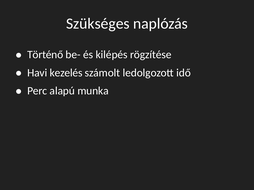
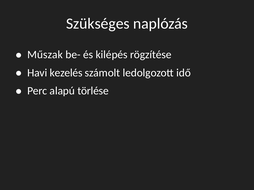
Történő: Történő -> Műszak
munka: munka -> törlése
